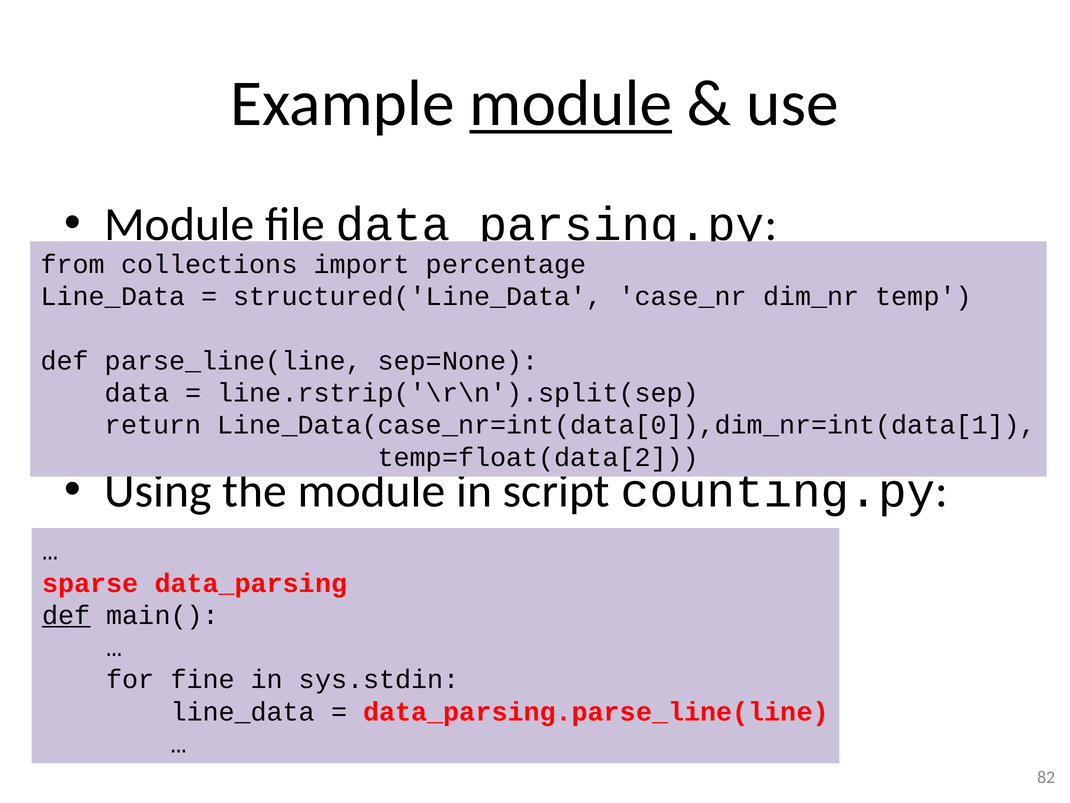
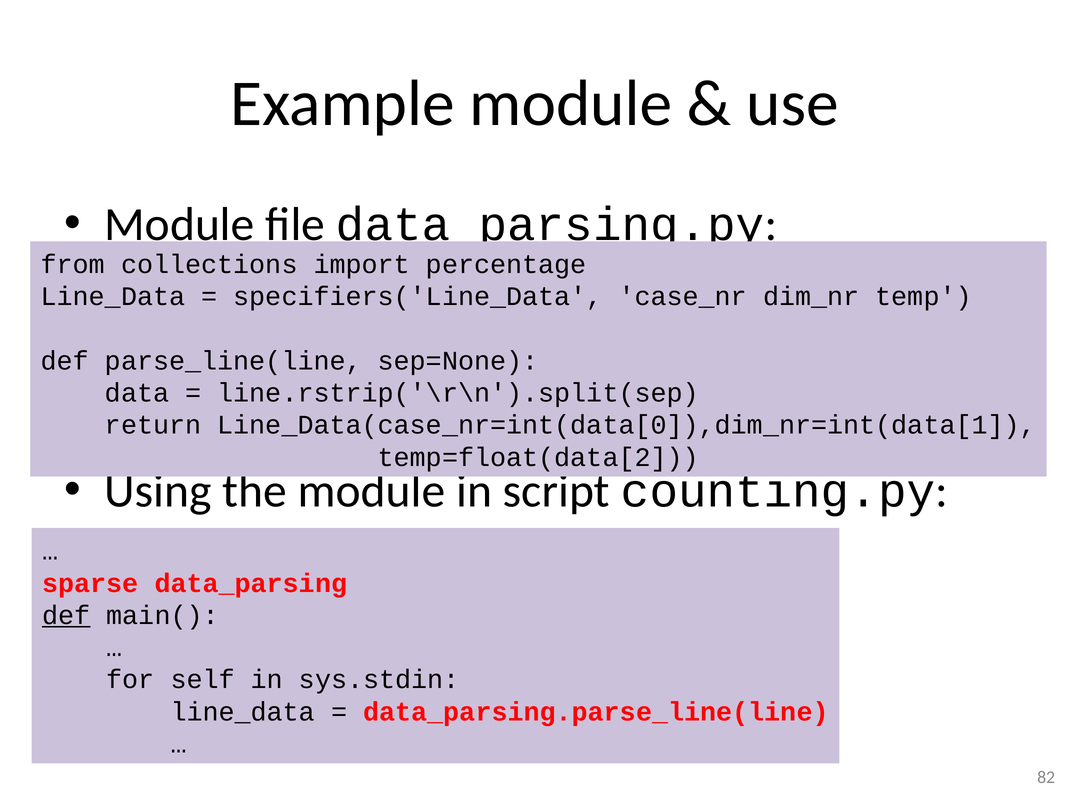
module at (571, 104) underline: present -> none
structured('Line_Data: structured('Line_Data -> specifiers('Line_Data
fine: fine -> self
